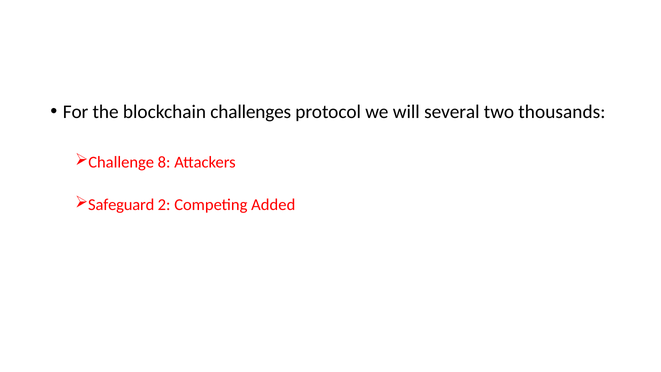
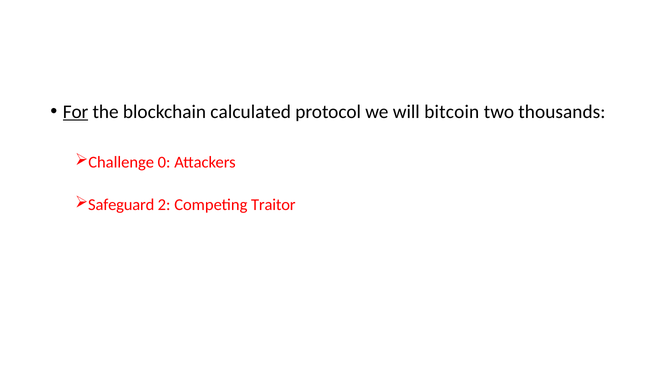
For underline: none -> present
challenges: challenges -> calculated
several: several -> bitcoin
8: 8 -> 0
Added: Added -> Traitor
